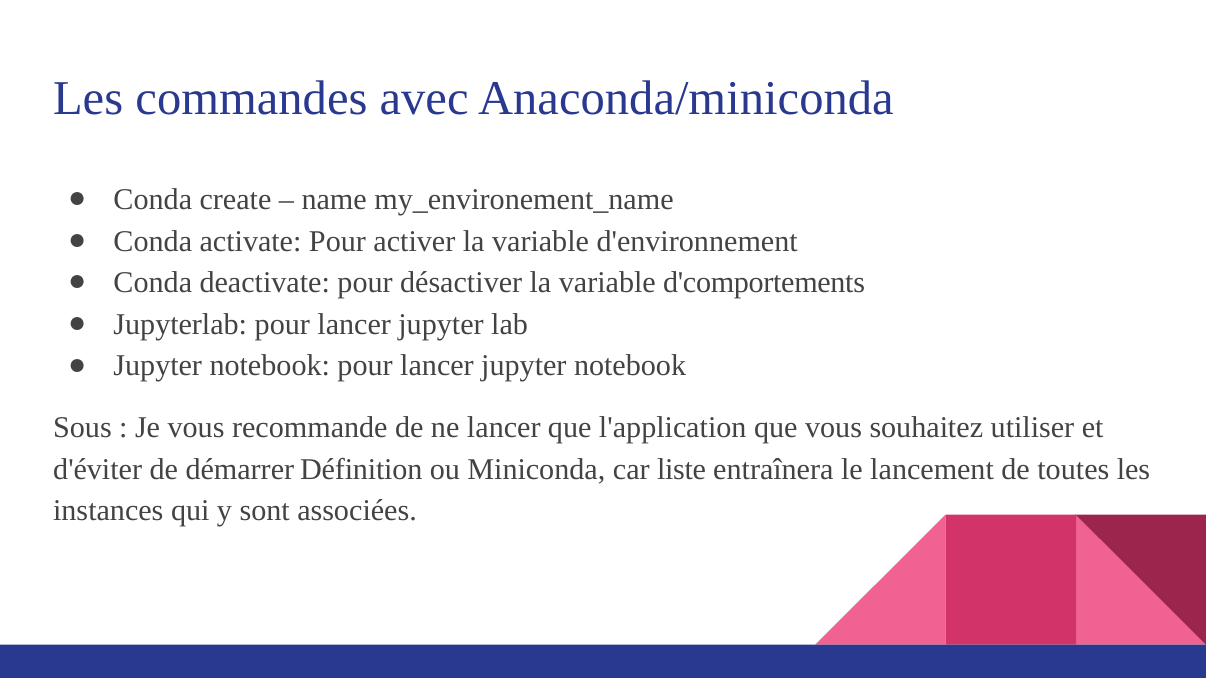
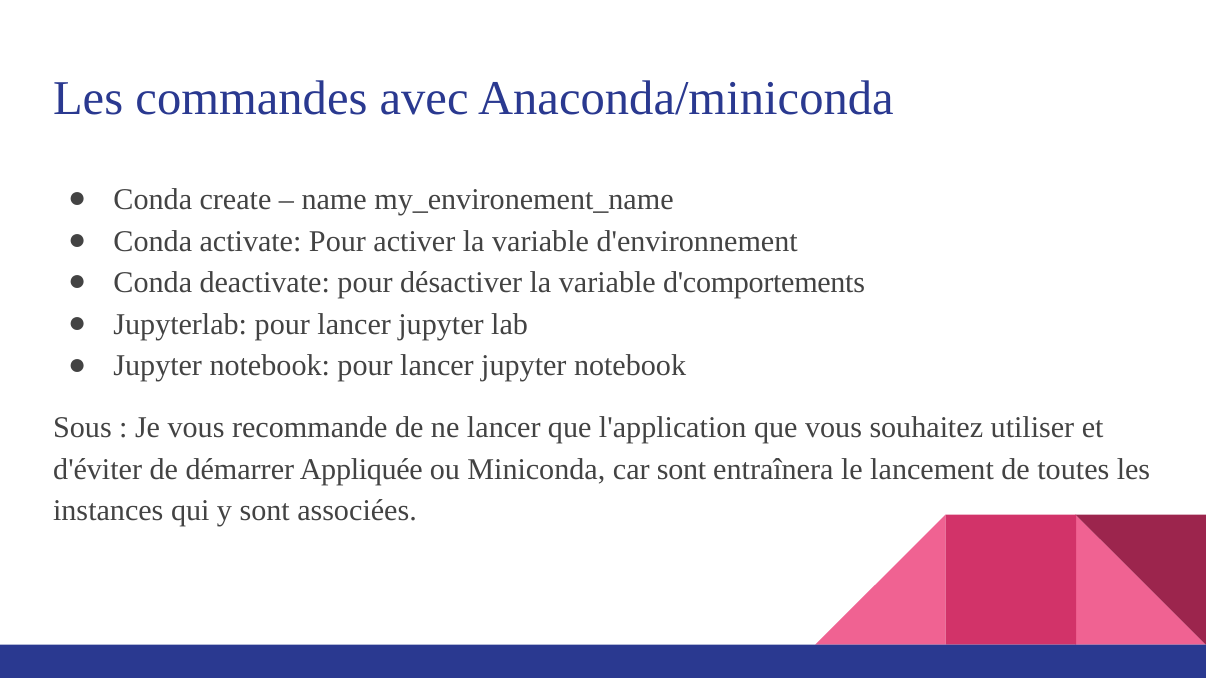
Définition: Définition -> Appliquée
car liste: liste -> sont
